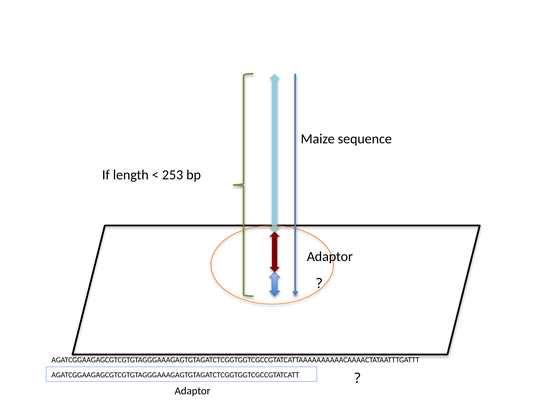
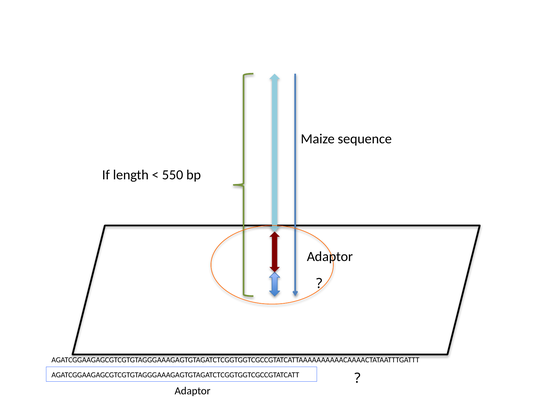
253: 253 -> 550
